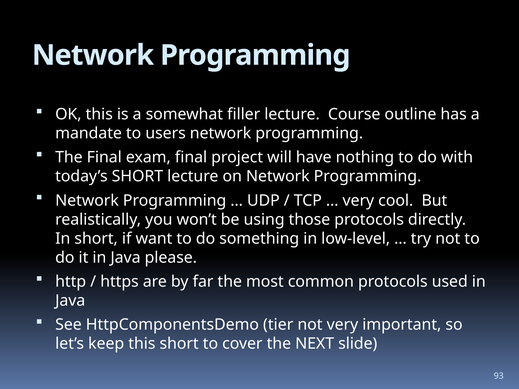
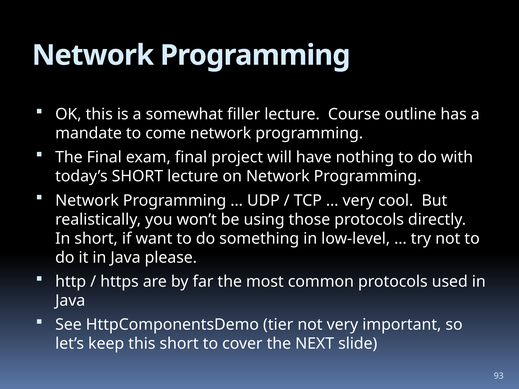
users: users -> come
